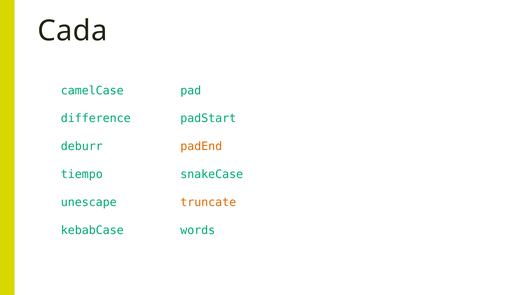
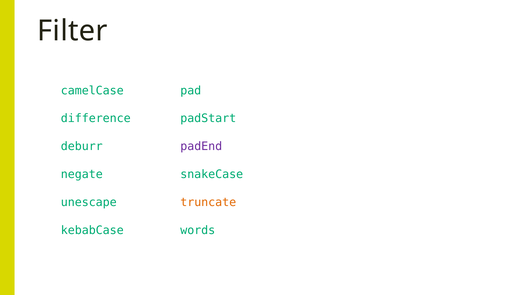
Cada: Cada -> Filter
padEnd colour: orange -> purple
tiempo: tiempo -> negate
